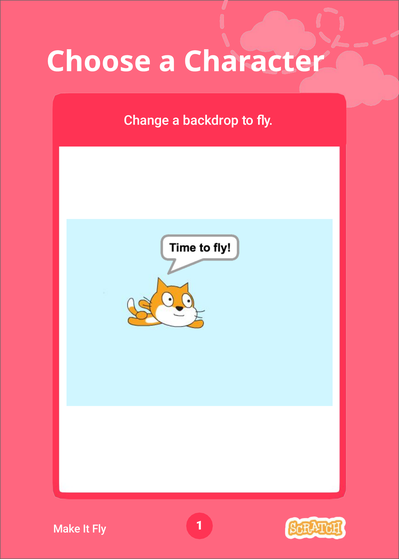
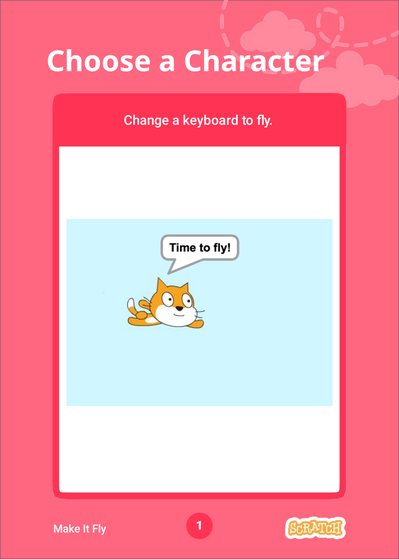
backdrop: backdrop -> keyboard
